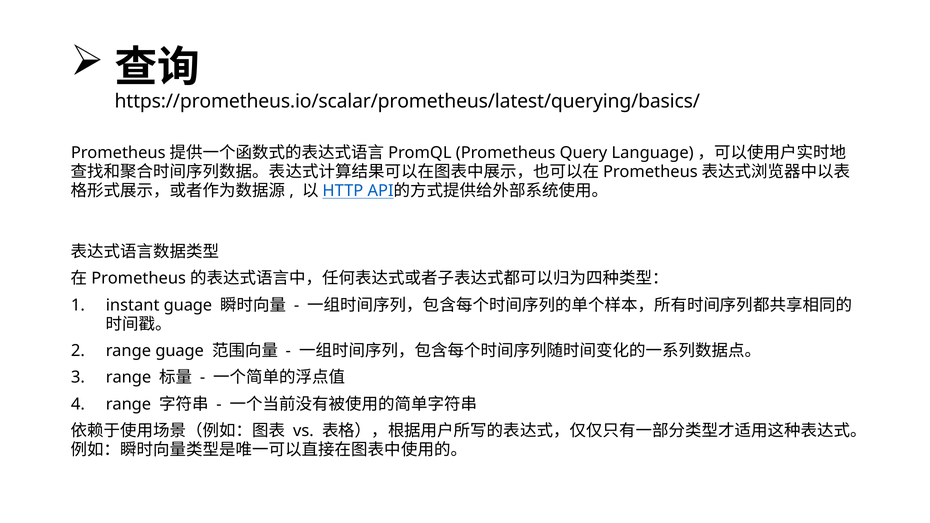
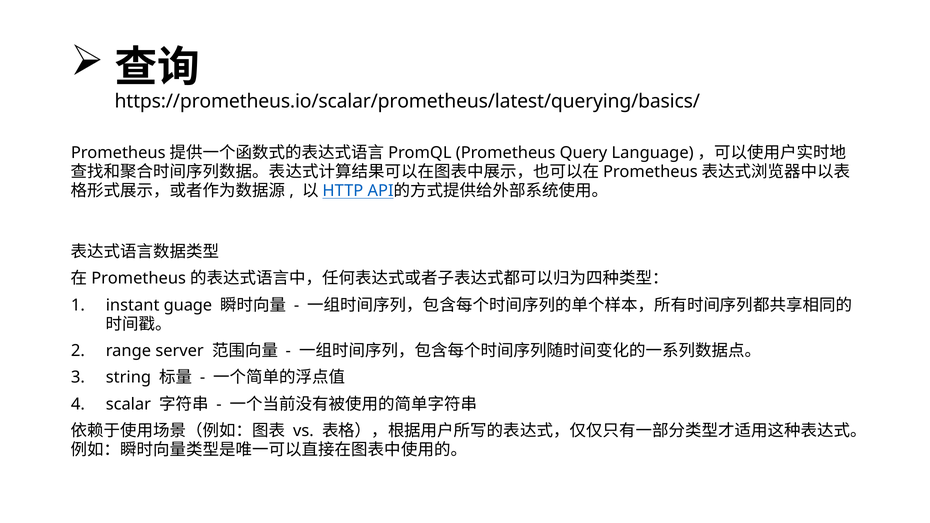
range guage: guage -> server
range at (128, 378): range -> string
range at (128, 404): range -> scalar
